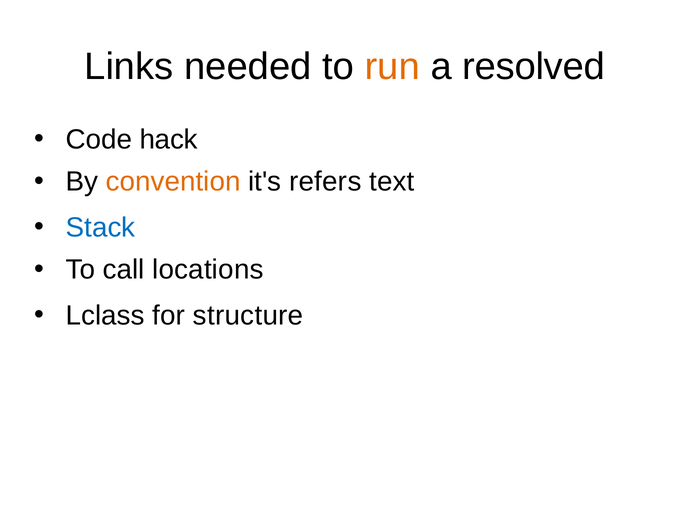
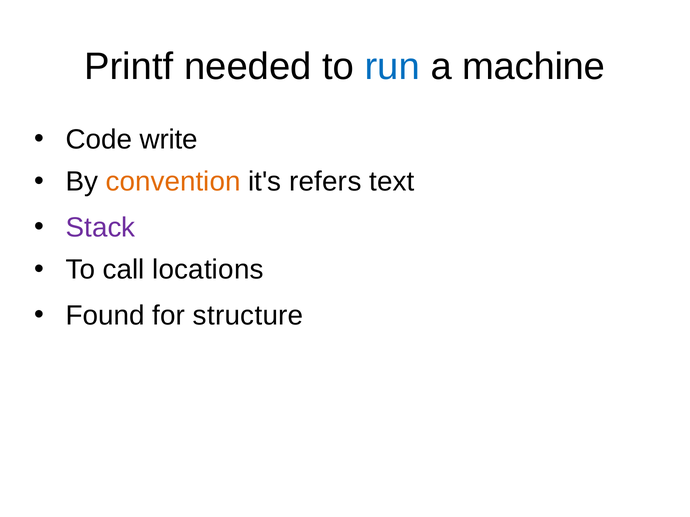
Links: Links -> Printf
run colour: orange -> blue
resolved: resolved -> machine
hack: hack -> write
Stack colour: blue -> purple
Lclass: Lclass -> Found
